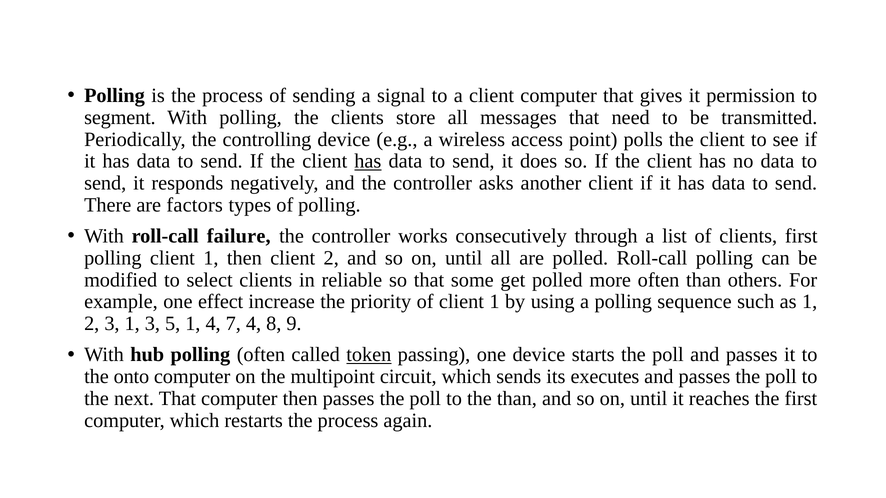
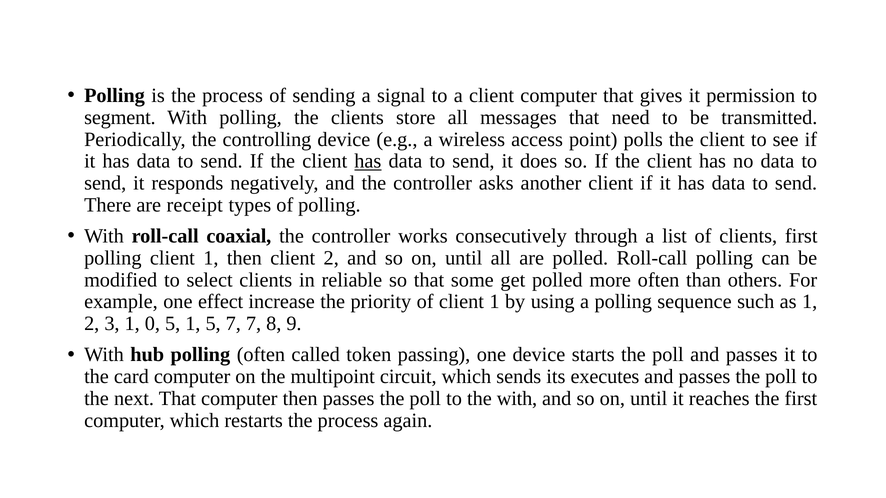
factors: factors -> receipt
failure: failure -> coaxial
1 3: 3 -> 0
1 4: 4 -> 5
7 4: 4 -> 7
token underline: present -> none
onto: onto -> card
the than: than -> with
